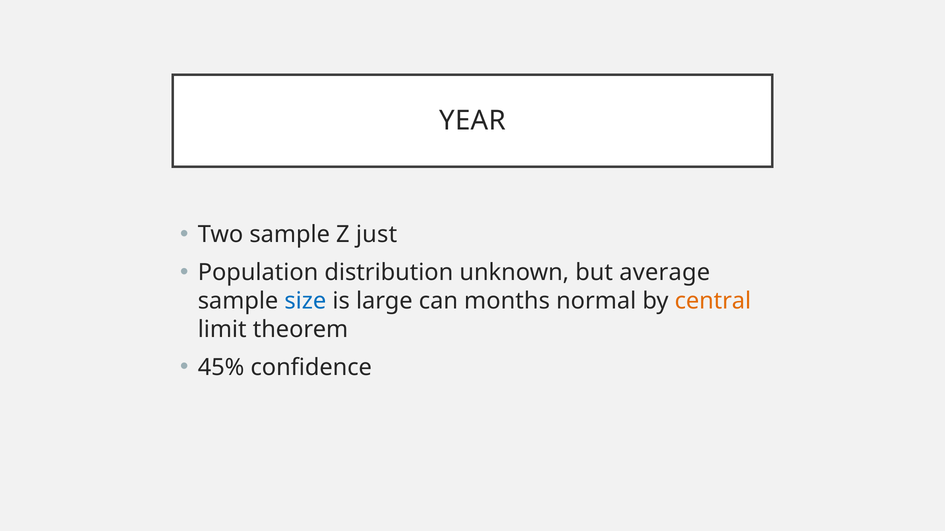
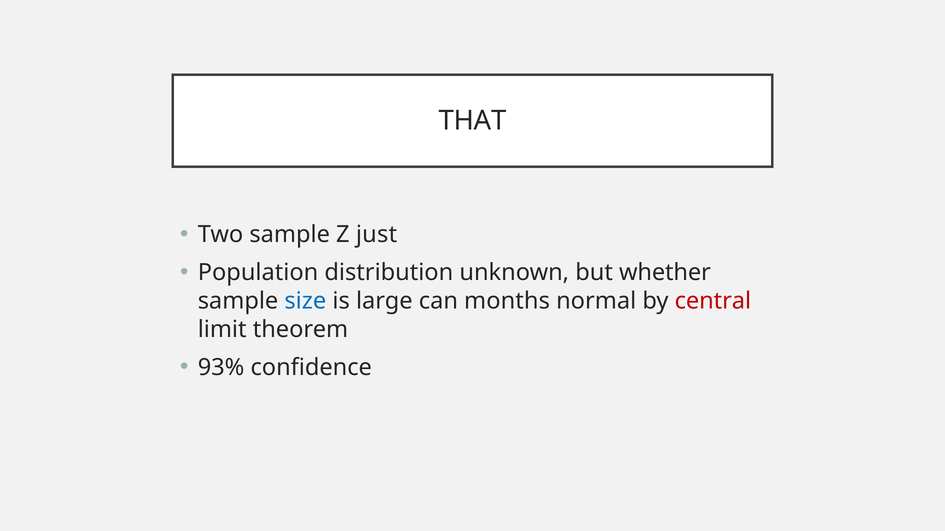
YEAR: YEAR -> THAT
average: average -> whether
central colour: orange -> red
45%: 45% -> 93%
